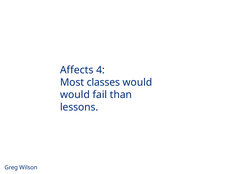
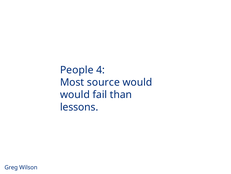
Affects: Affects -> People
classes: classes -> source
